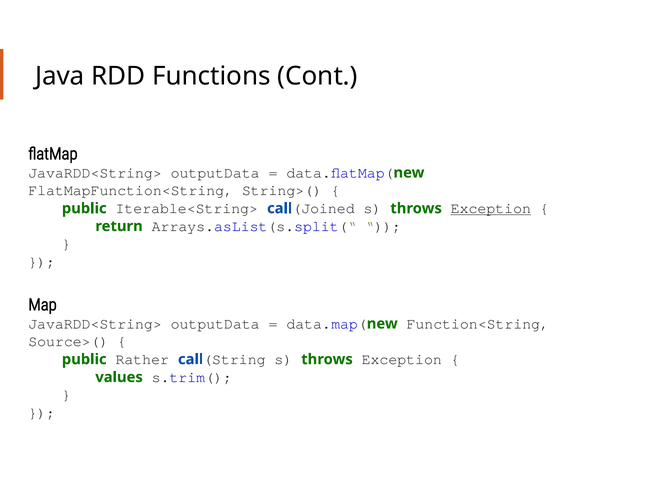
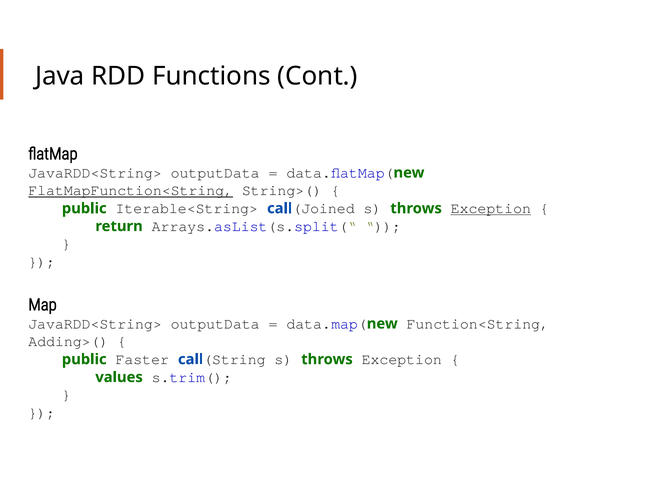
FlatMapFunction<String underline: none -> present
Source>(: Source>( -> Adding>(
Rather: Rather -> Faster
